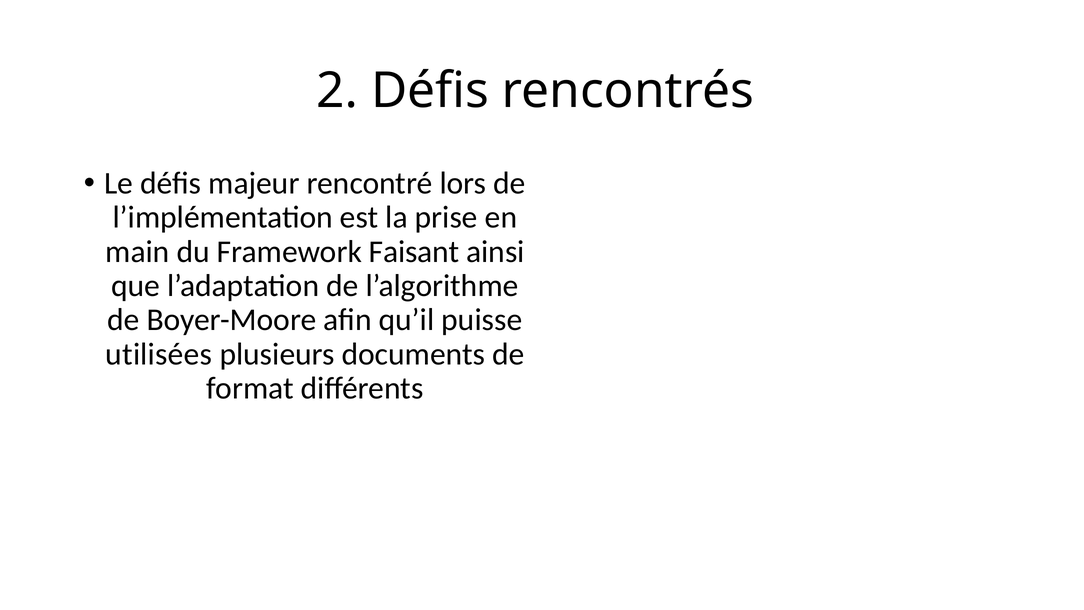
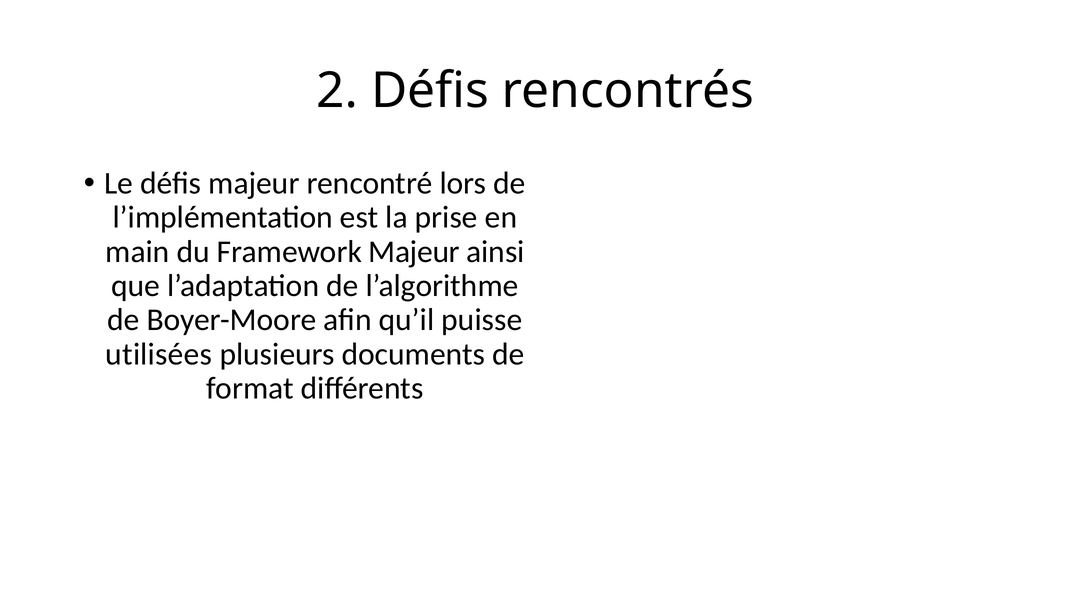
Framework Faisant: Faisant -> Majeur
